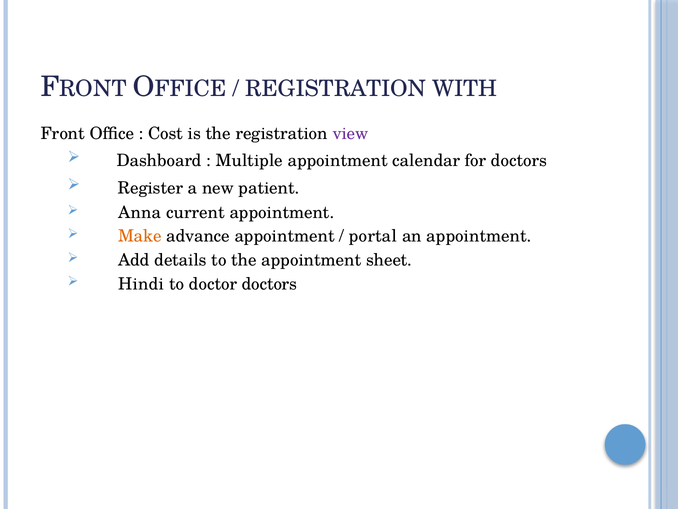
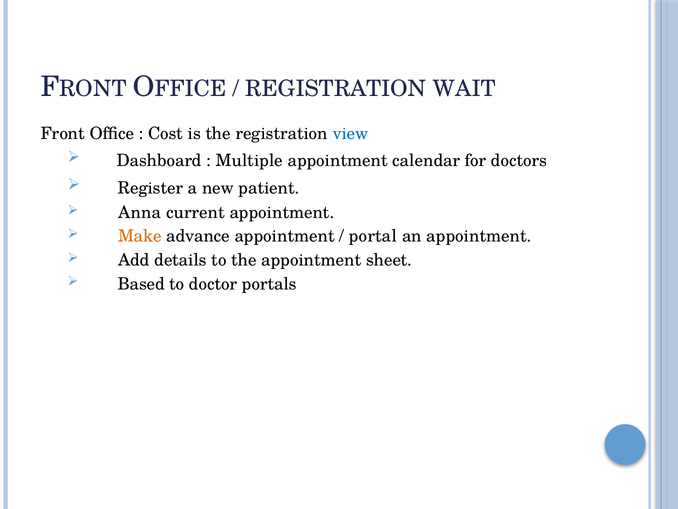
WITH: WITH -> WAIT
view colour: purple -> blue
Hindi: Hindi -> Based
doctor doctors: doctors -> portals
